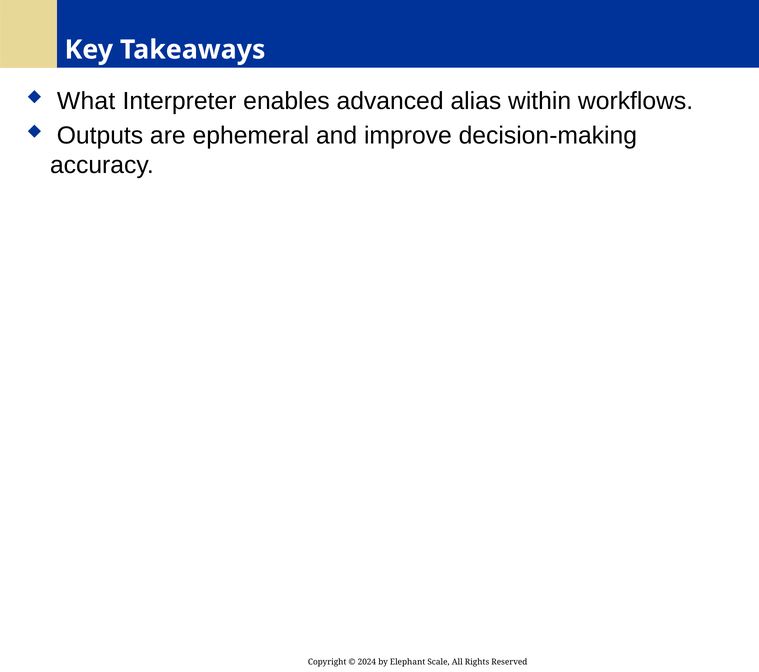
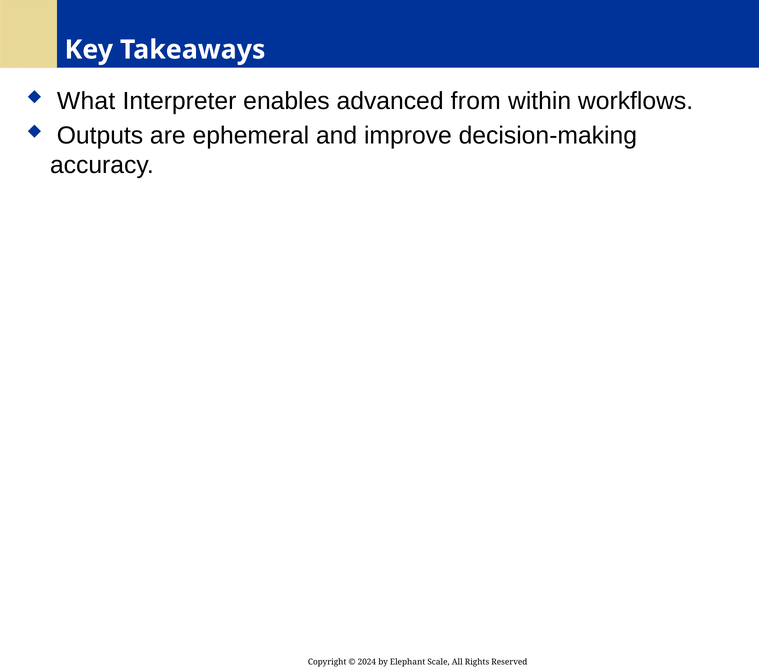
alias: alias -> from
